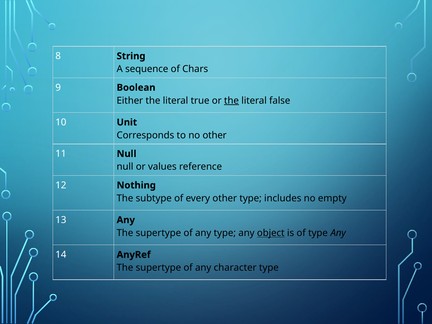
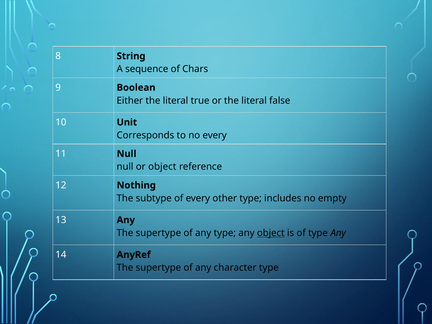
the at (231, 101) underline: present -> none
no other: other -> every
or values: values -> object
